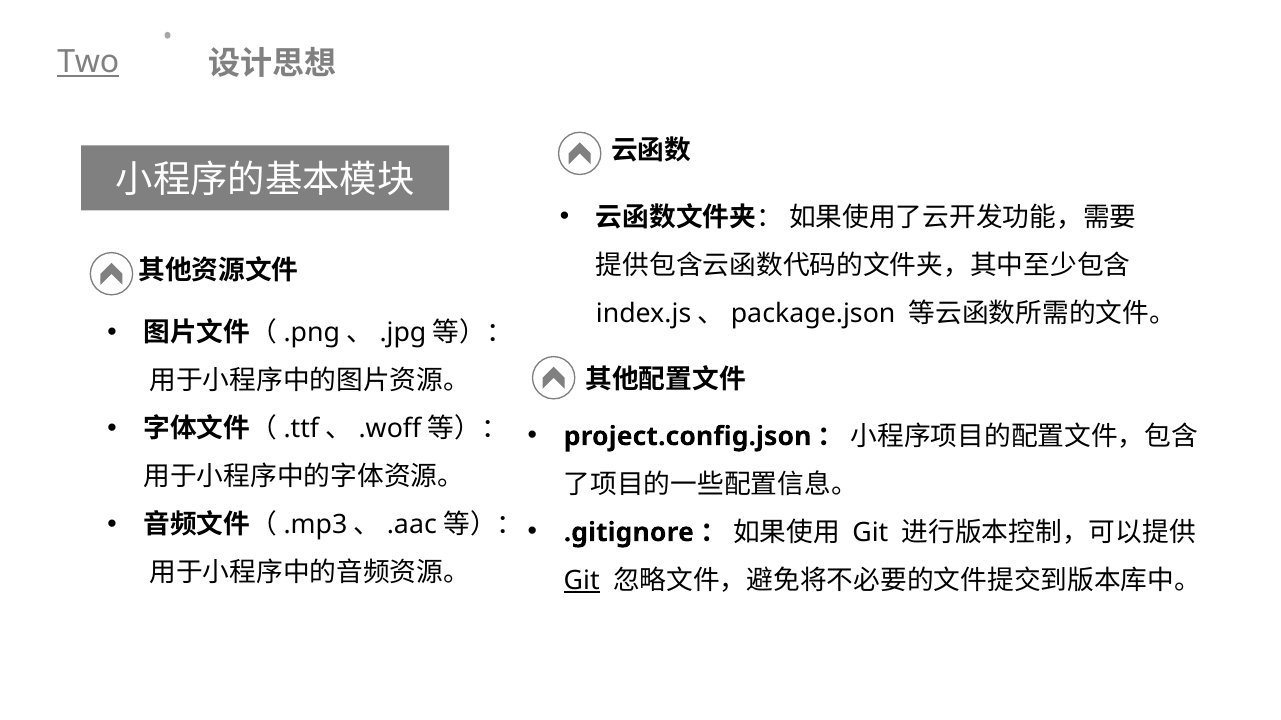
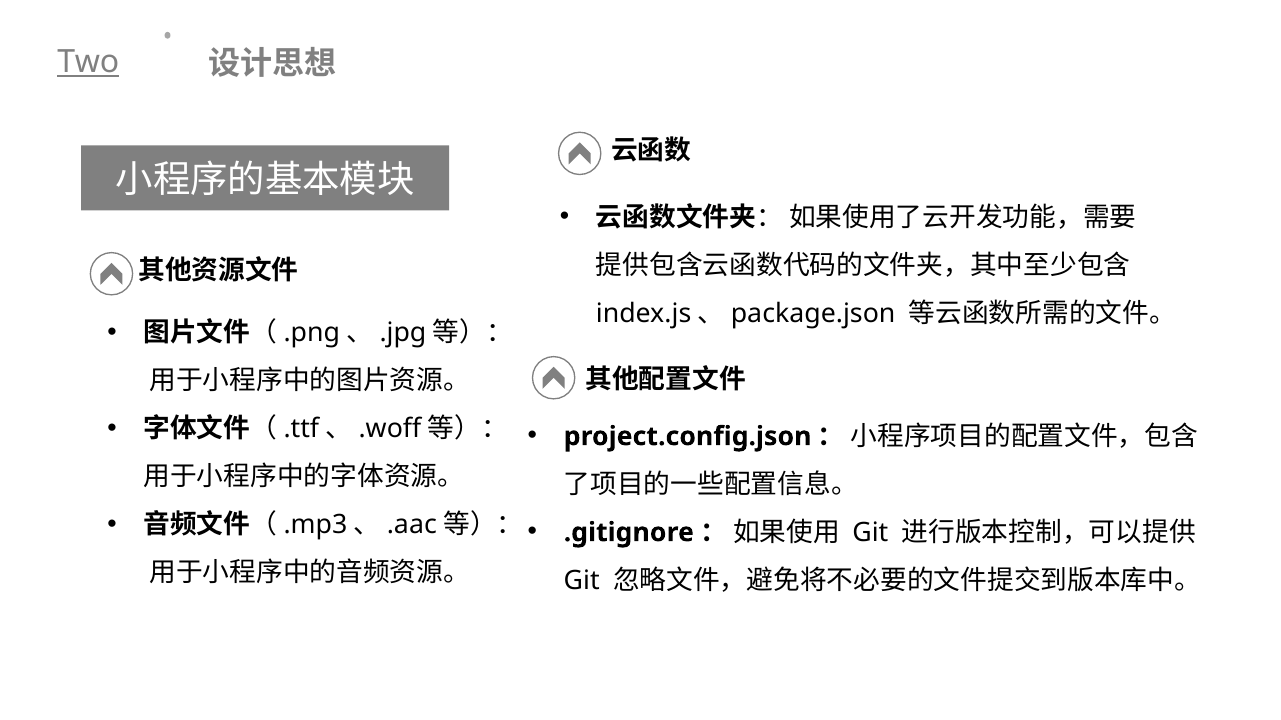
Git at (582, 581) underline: present -> none
